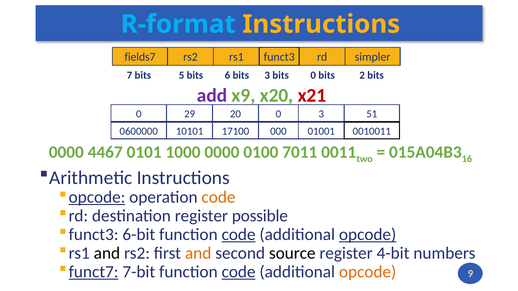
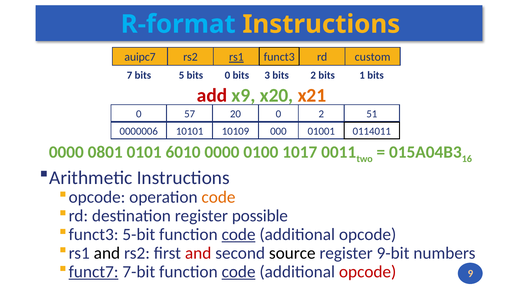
fields7: fields7 -> auipc7
rs1 at (236, 57) underline: none -> present
simpler: simpler -> custom
bits 6: 6 -> 0
bits 0: 0 -> 2
2: 2 -> 1
add colour: purple -> red
x21 colour: red -> orange
29: 29 -> 57
20 3: 3 -> 2
0600000: 0600000 -> 0000006
17100: 17100 -> 10109
0010011: 0010011 -> 0114011
4467: 4467 -> 0801
1000: 1000 -> 6010
7011: 7011 -> 1017
opcode at (97, 197) underline: present -> none
6-bit: 6-bit -> 5-bit
opcode at (368, 235) underline: present -> none
and at (198, 253) colour: orange -> red
4-bit: 4-bit -> 9-bit
opcode at (368, 272) colour: orange -> red
